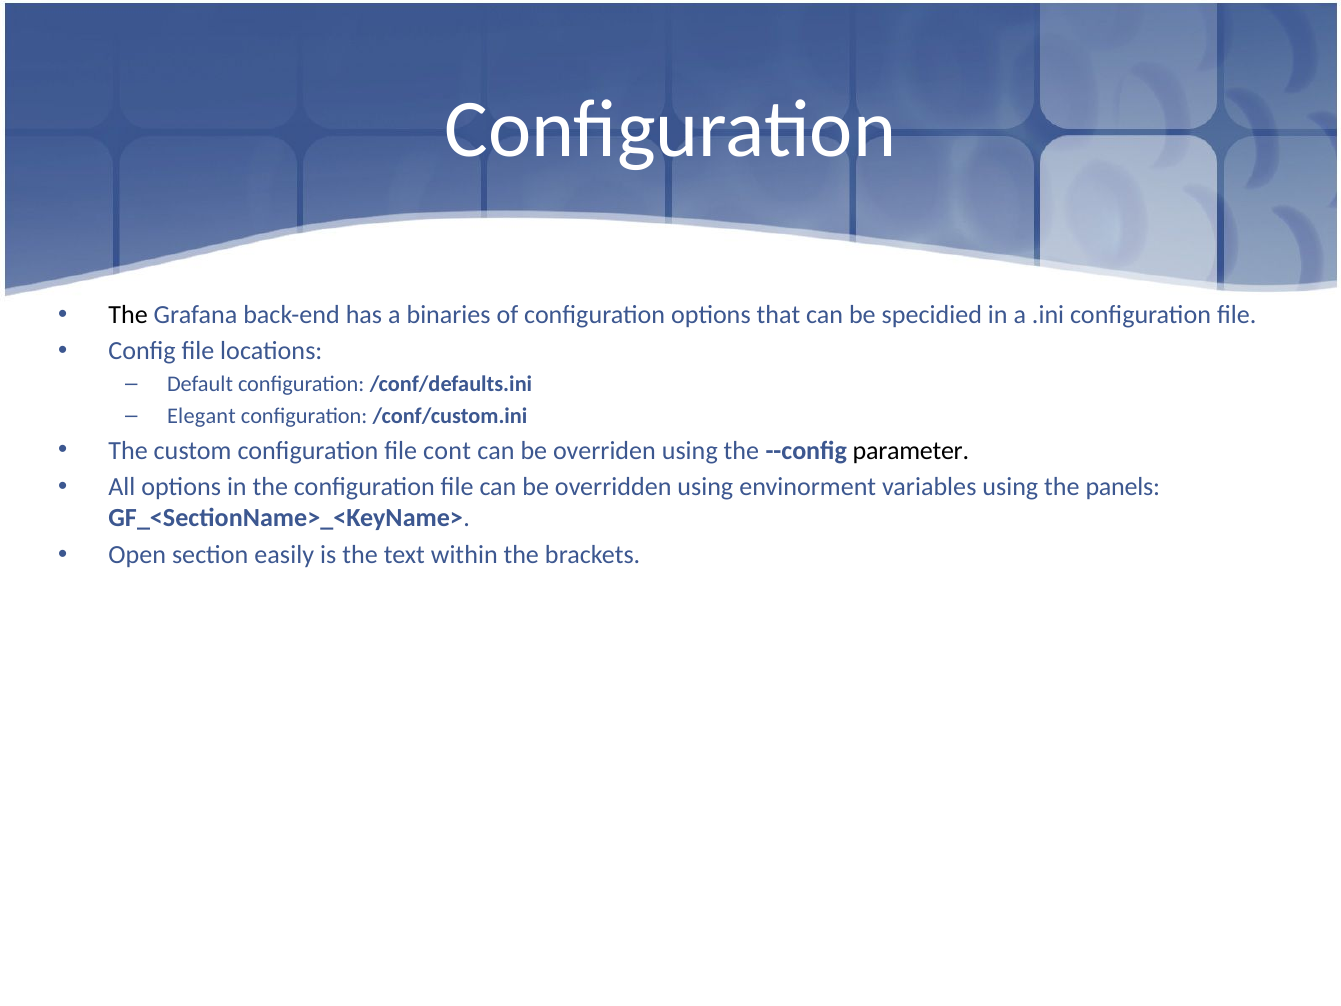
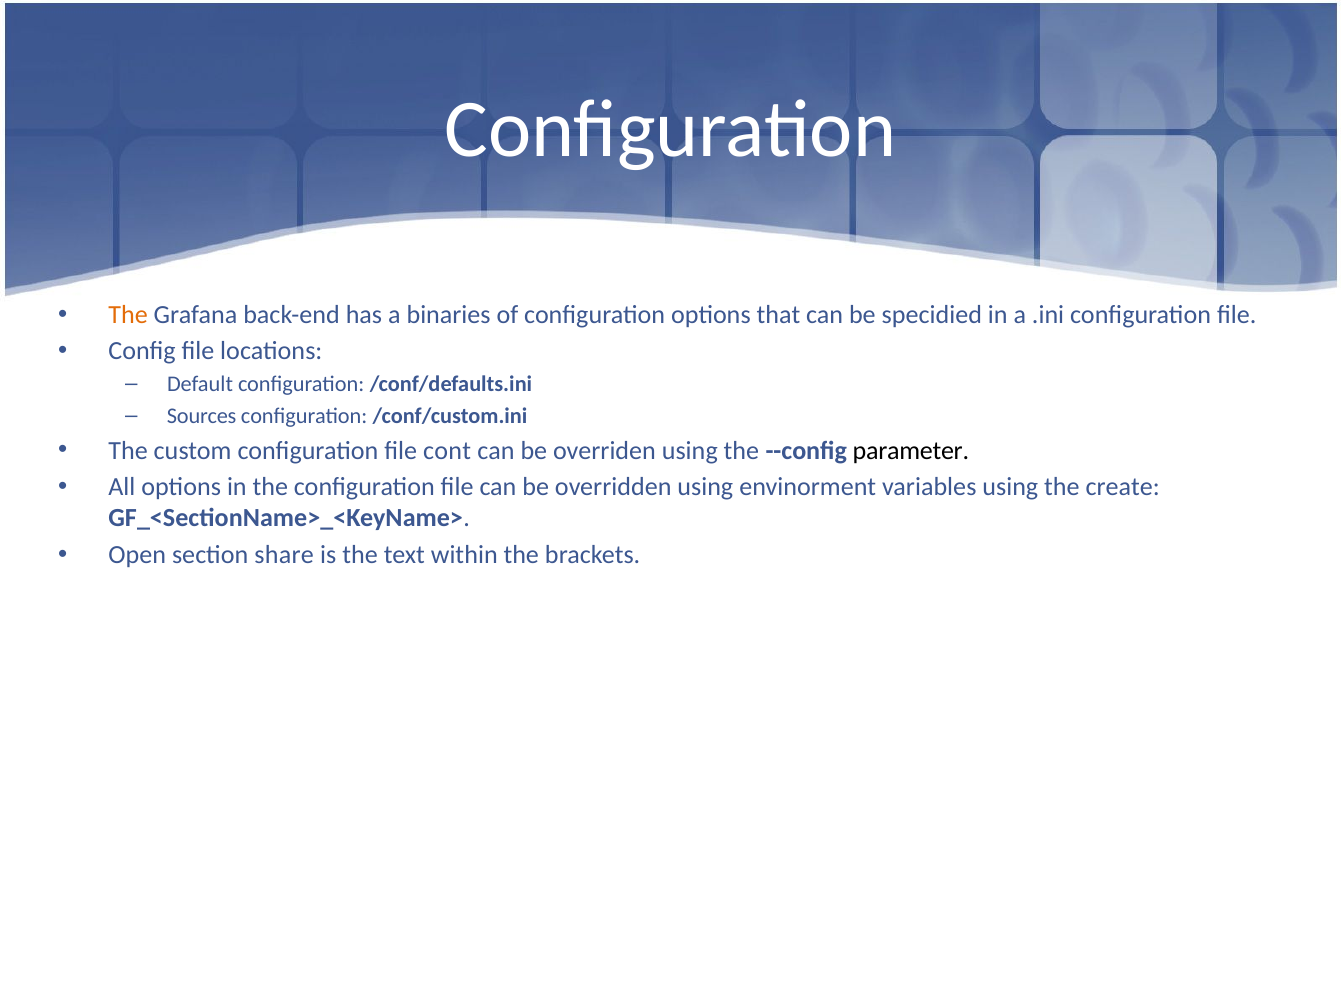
The at (128, 315) colour: black -> orange
Elegant: Elegant -> Sources
panels: panels -> create
easily: easily -> share
